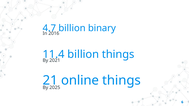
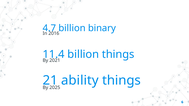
online: online -> ability
